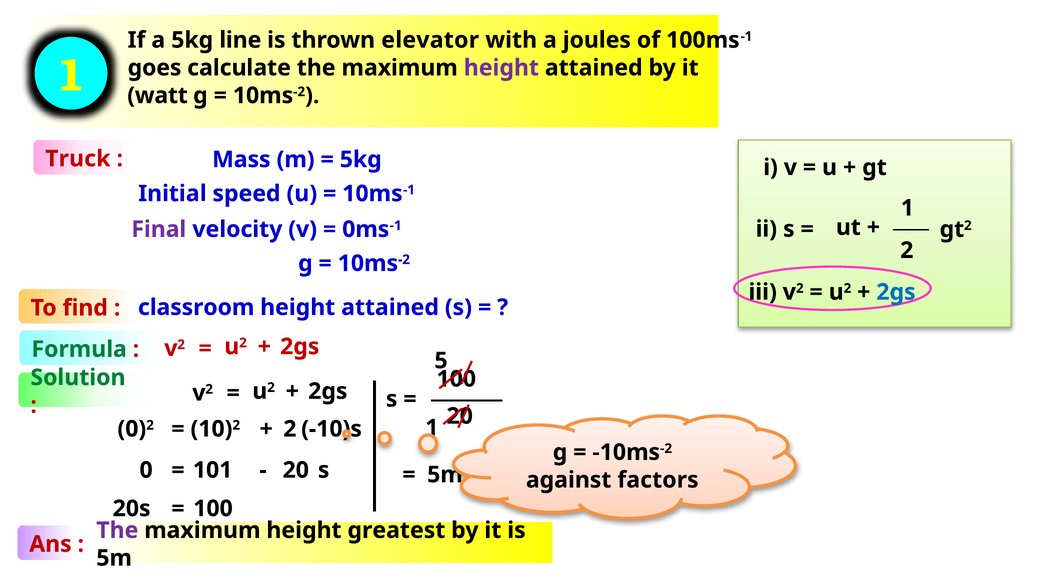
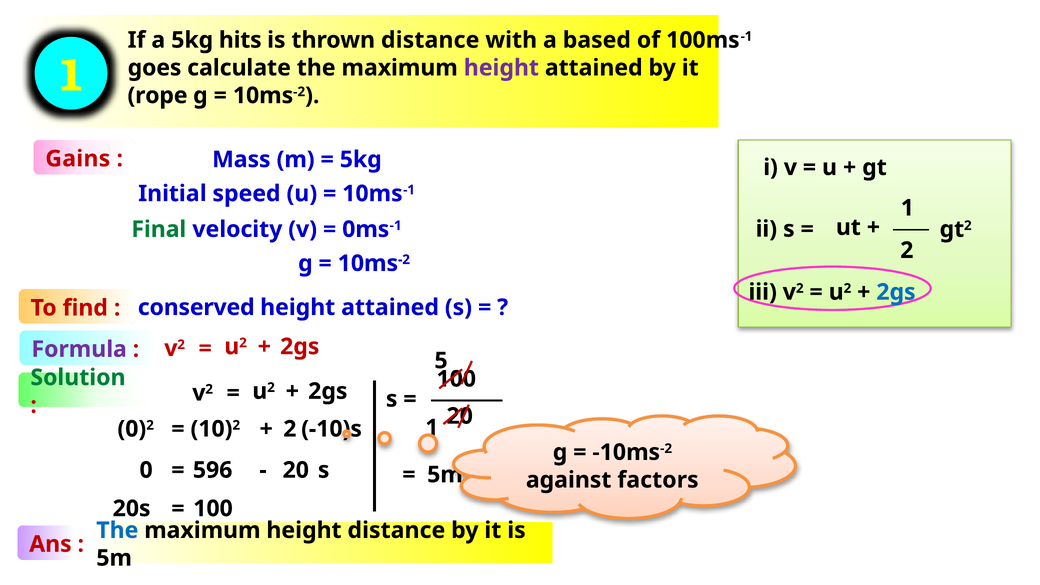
line: line -> hits
thrown elevator: elevator -> distance
joules: joules -> based
watt: watt -> rope
Truck: Truck -> Gains
Final colour: purple -> green
classroom: classroom -> conserved
Formula colour: green -> purple
101: 101 -> 596
The at (117, 530) colour: purple -> blue
height greatest: greatest -> distance
